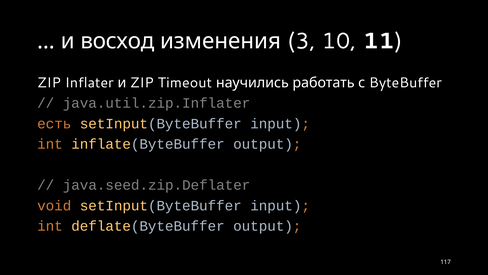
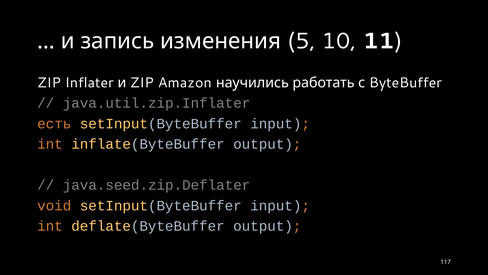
восход: восход -> запись
3: 3 -> 5
Timeout: Timeout -> Amazon
